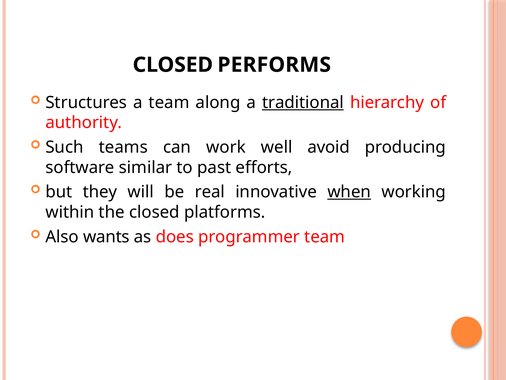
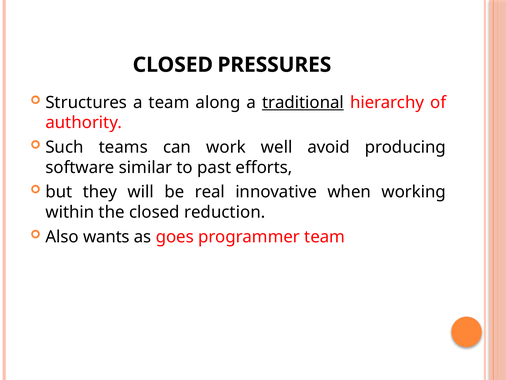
PERFORMS: PERFORMS -> PRESSURES
when underline: present -> none
platforms: platforms -> reduction
does: does -> goes
